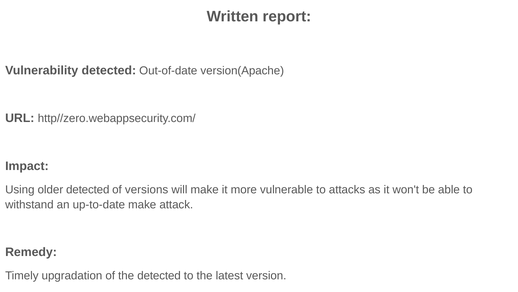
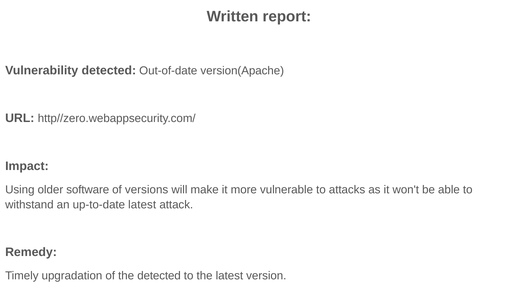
older detected: detected -> software
up-to-date make: make -> latest
